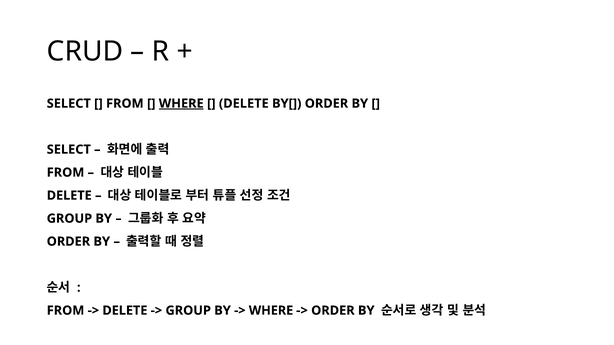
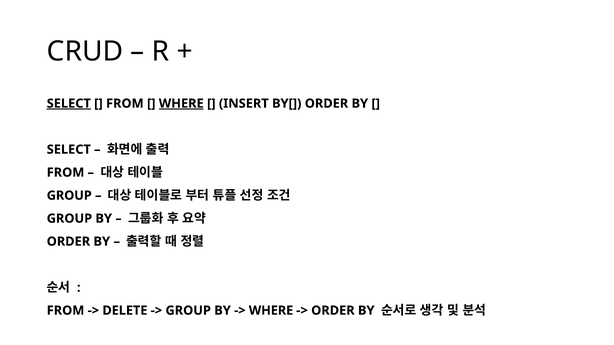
SELECT at (69, 104) underline: none -> present
DELETE at (244, 104): DELETE -> INSERT
DELETE at (69, 196): DELETE -> GROUP
